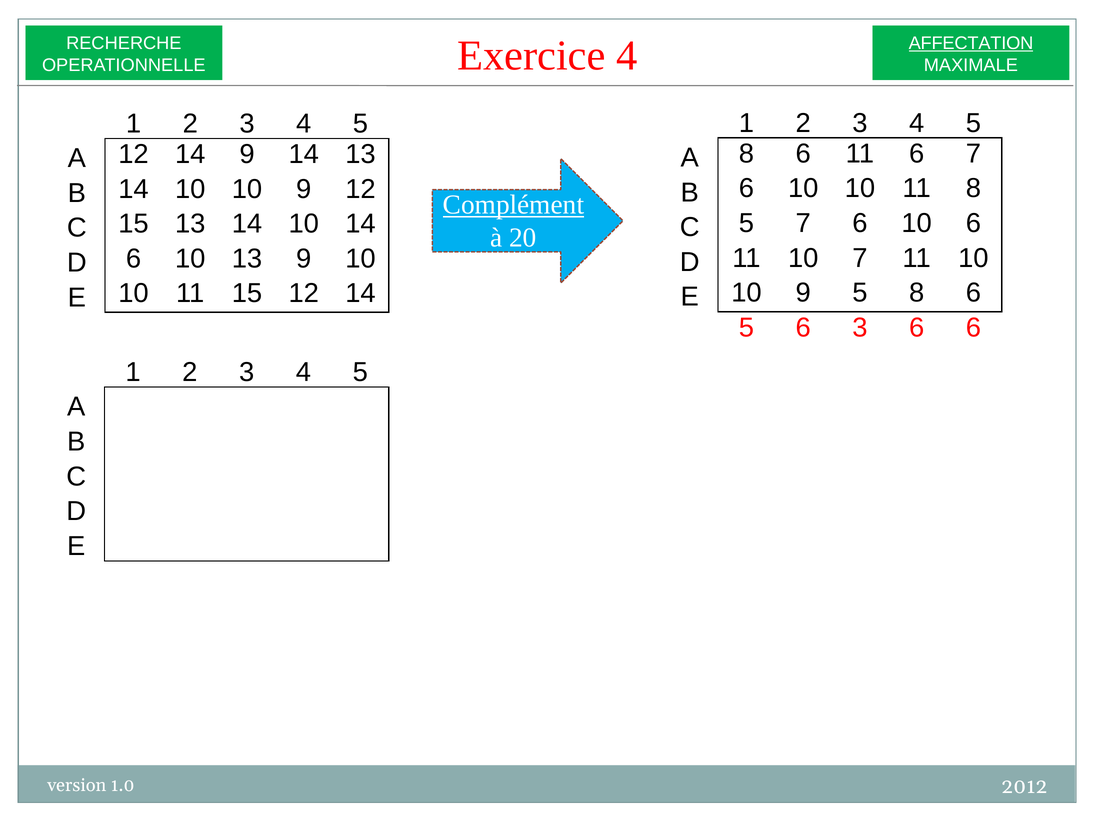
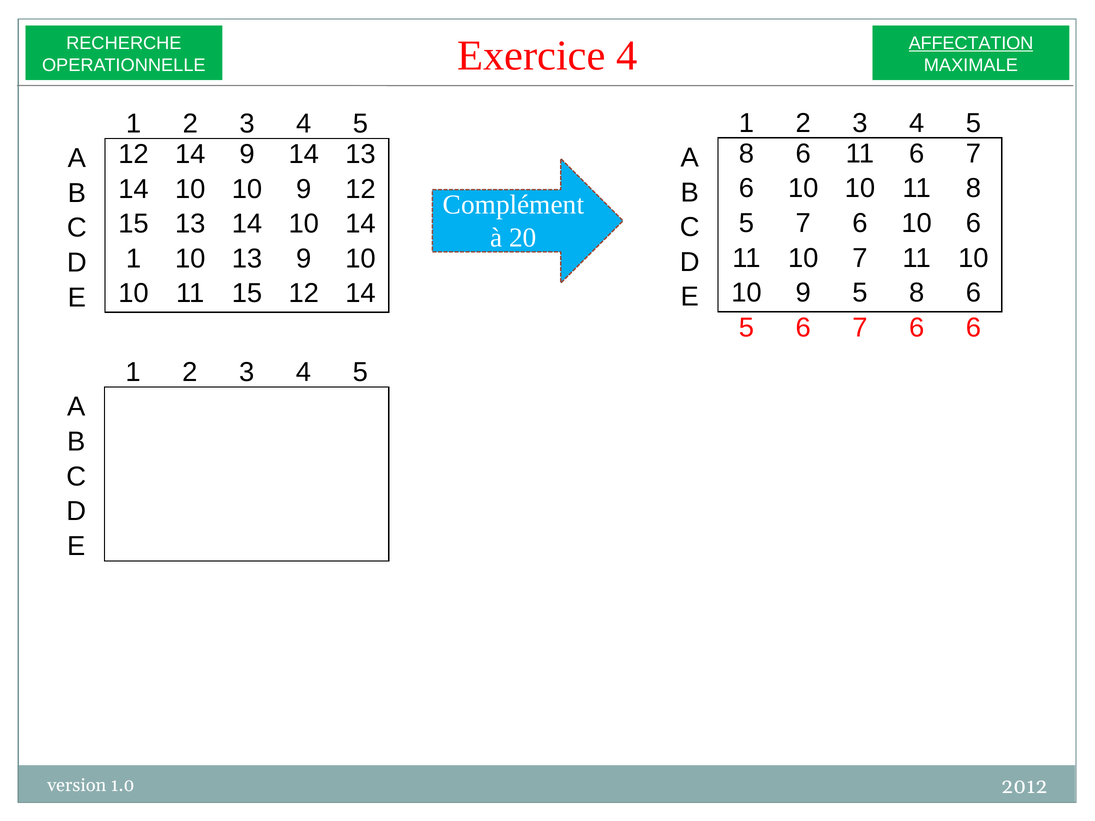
Complément underline: present -> none
6 at (134, 259): 6 -> 1
5 6 3: 3 -> 7
